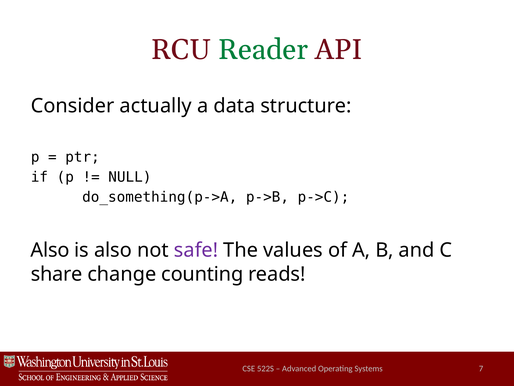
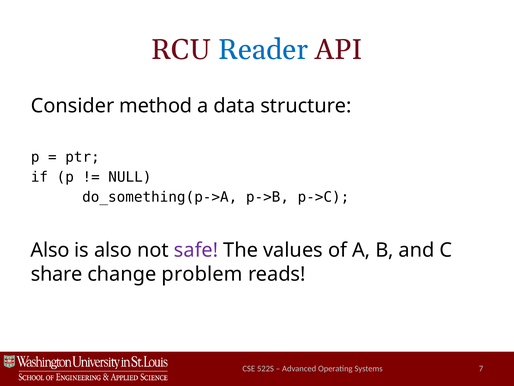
Reader colour: green -> blue
actually: actually -> method
counting: counting -> problem
